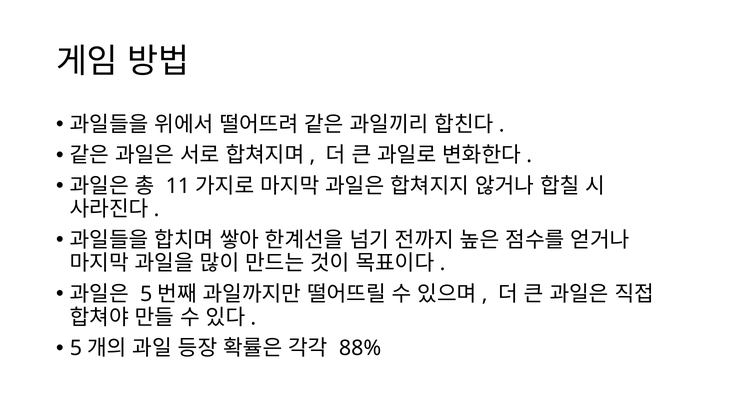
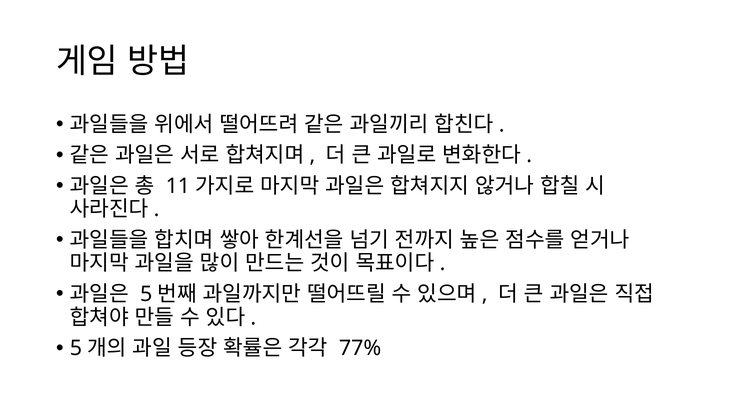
88%: 88% -> 77%
